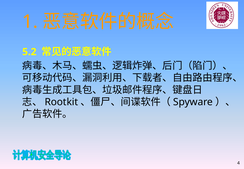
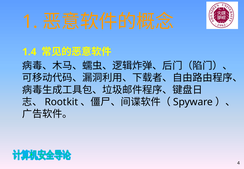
5.2: 5.2 -> 1.4
